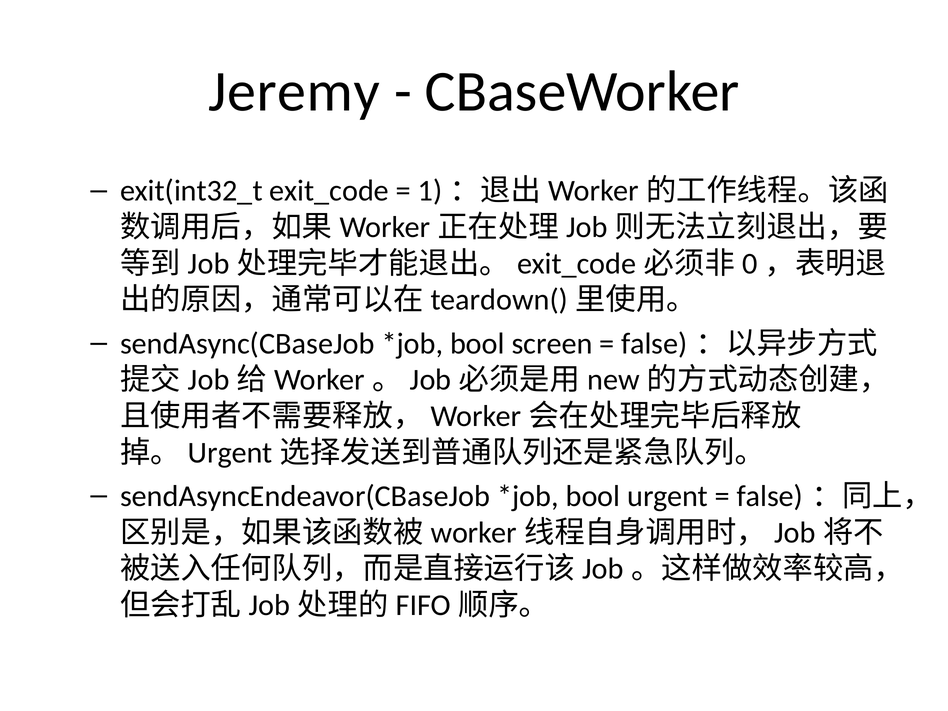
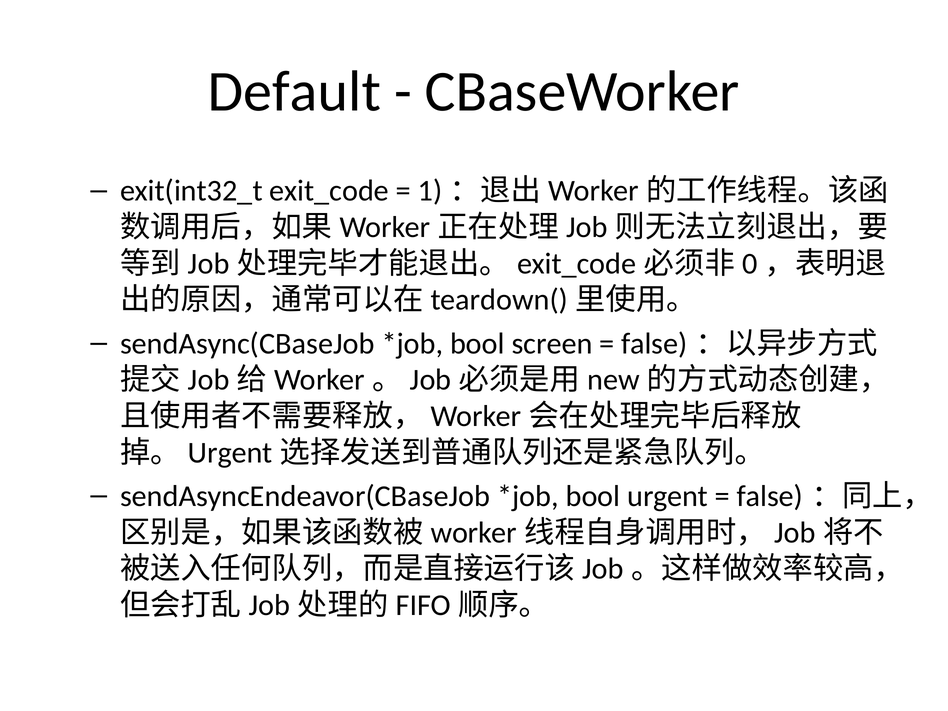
Jeremy: Jeremy -> Default
